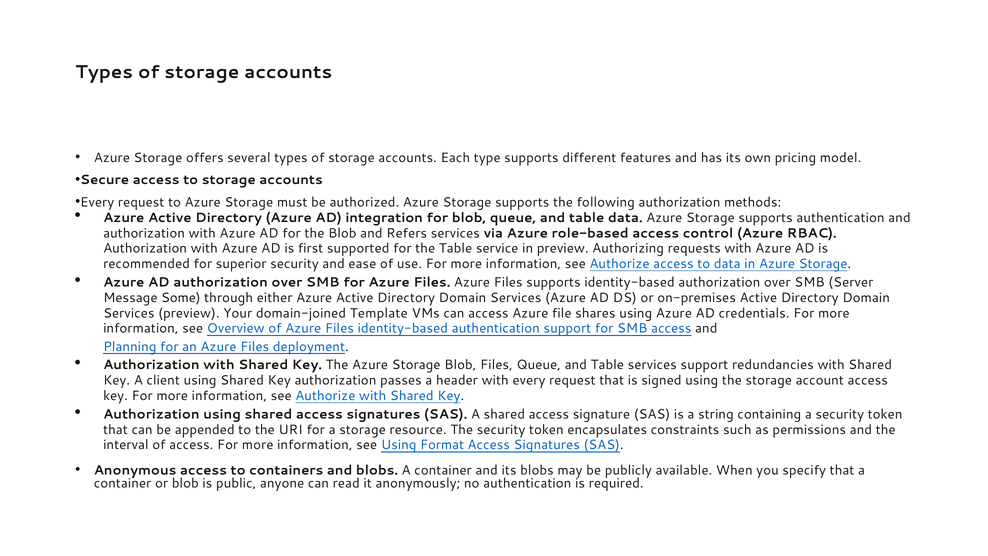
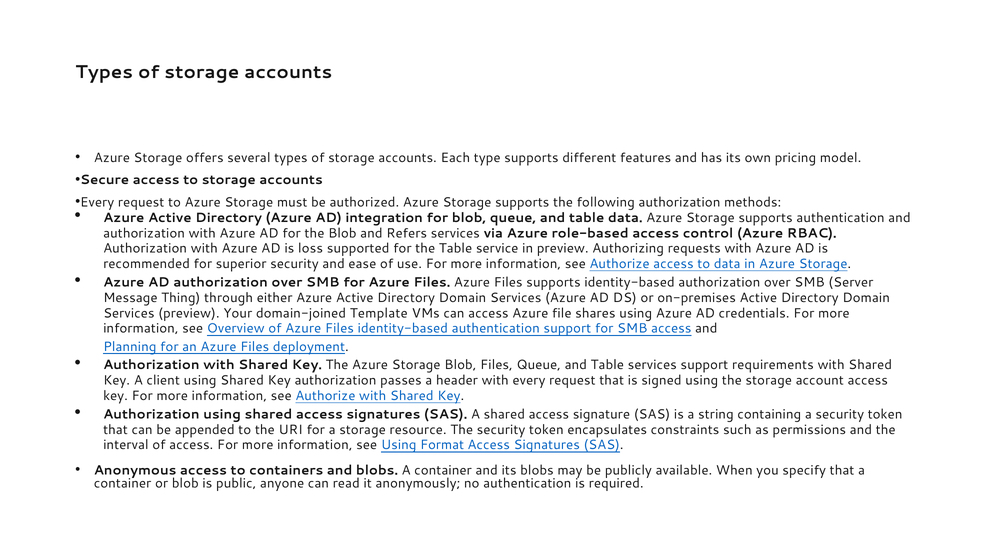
first: first -> loss
Some: Some -> Thing
redundancies: redundancies -> requirements
